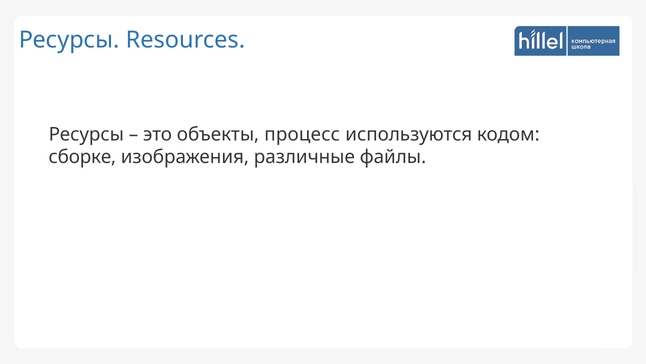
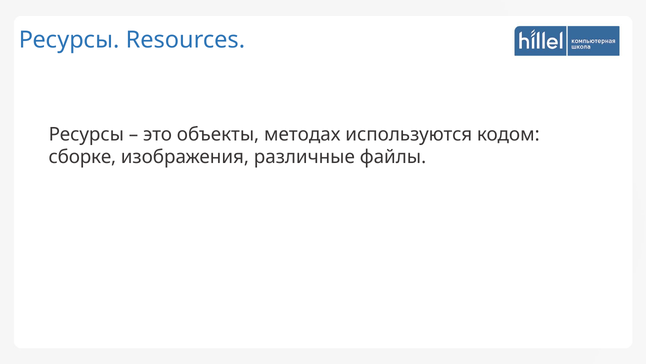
процесс: процесс -> методах
